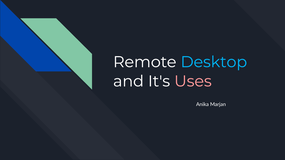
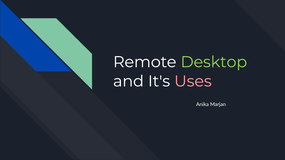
Desktop colour: light blue -> light green
